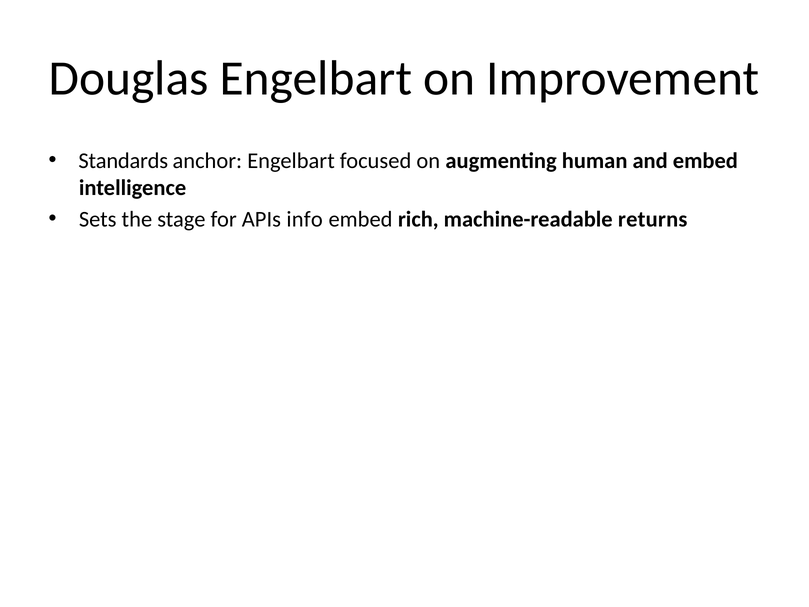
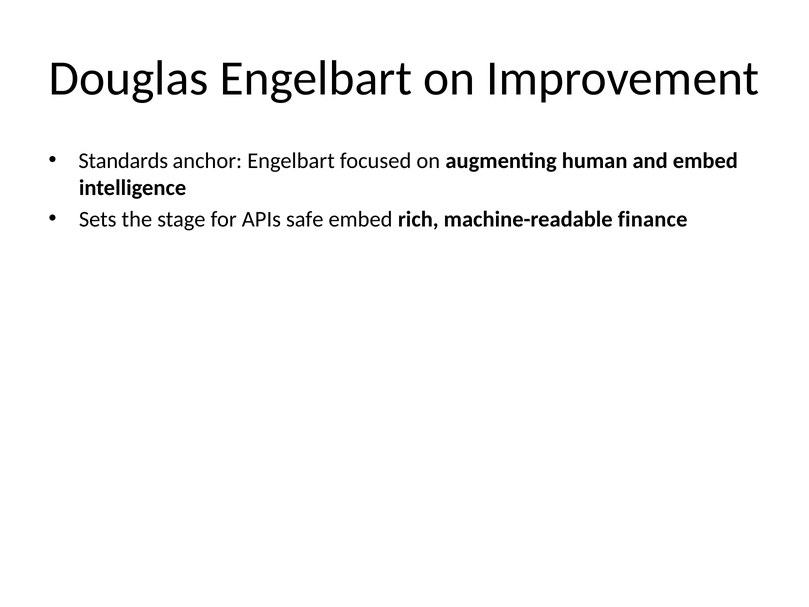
info: info -> safe
returns: returns -> finance
